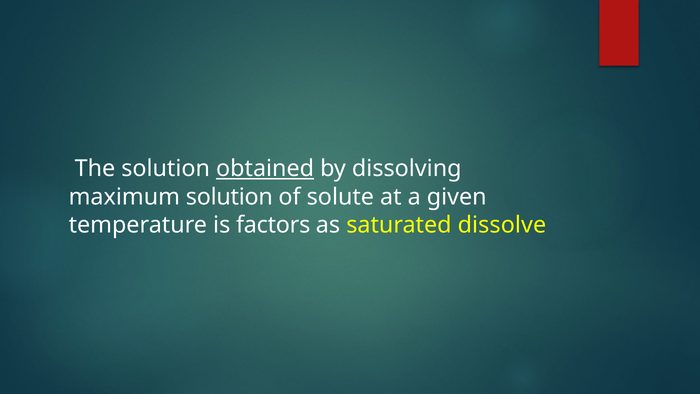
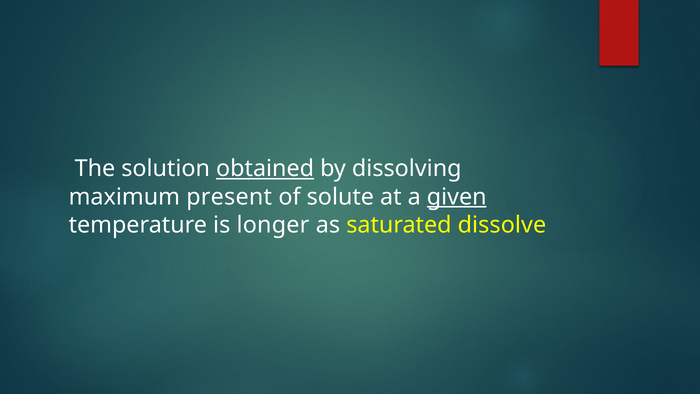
maximum solution: solution -> present
given underline: none -> present
factors: factors -> longer
